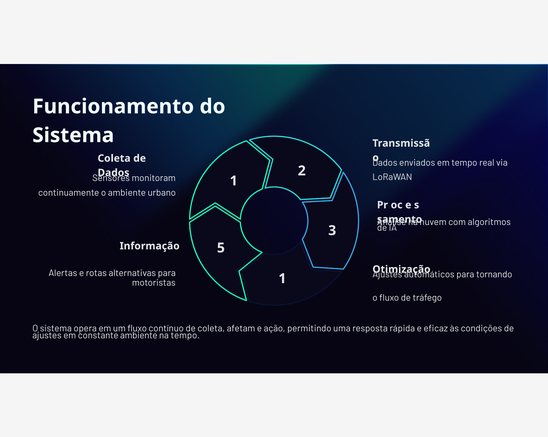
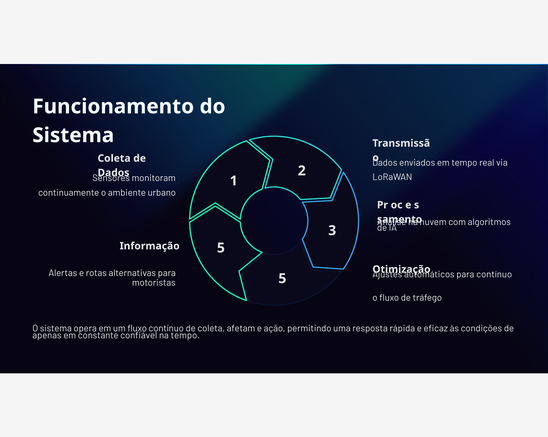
para tornando: tornando -> contínuo
motoristas 1: 1 -> 5
ajustes at (47, 335): ajustes -> apenas
constante ambiente: ambiente -> confiável
